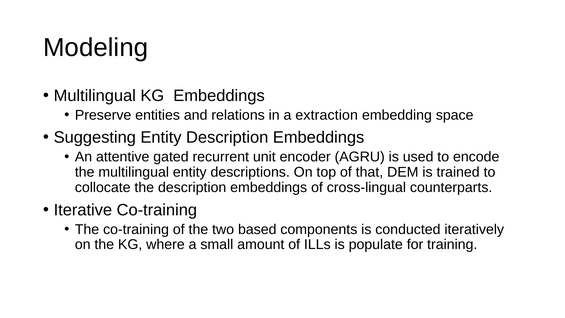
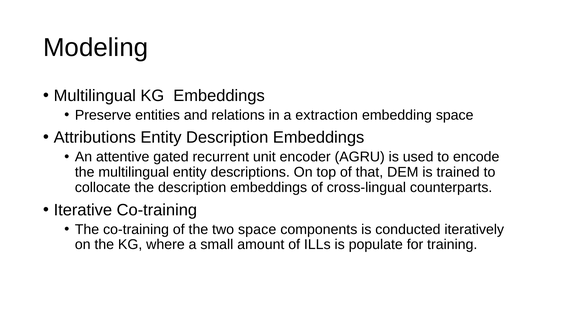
Suggesting: Suggesting -> Attributions
two based: based -> space
